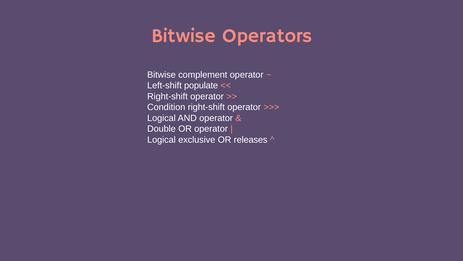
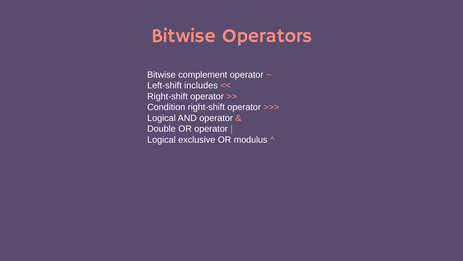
populate: populate -> includes
releases: releases -> modulus
